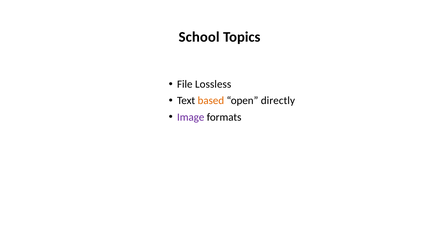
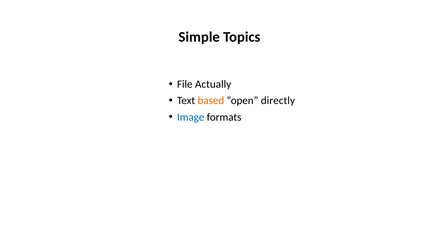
School: School -> Simple
Lossless: Lossless -> Actually
Image colour: purple -> blue
